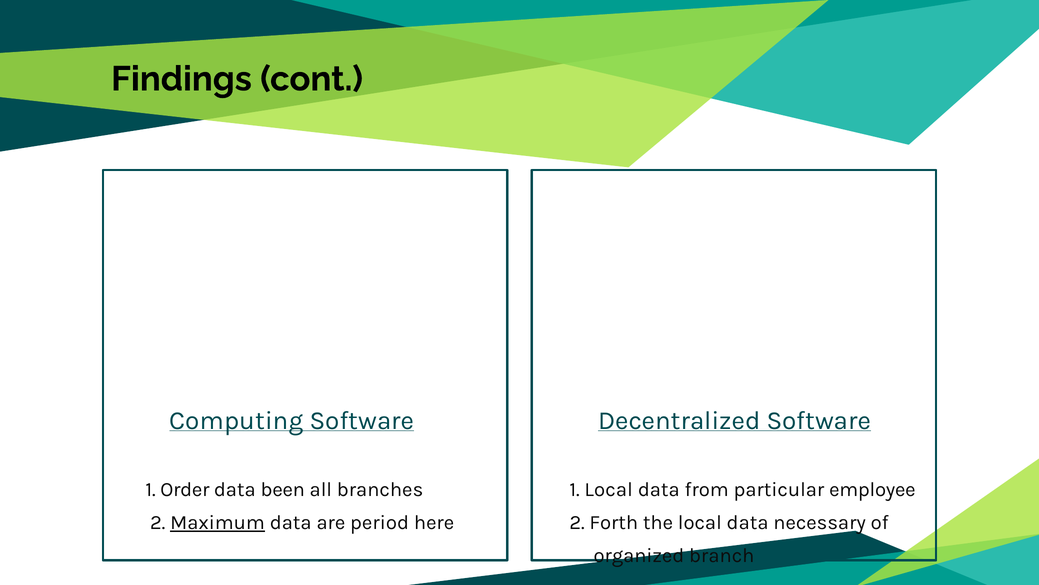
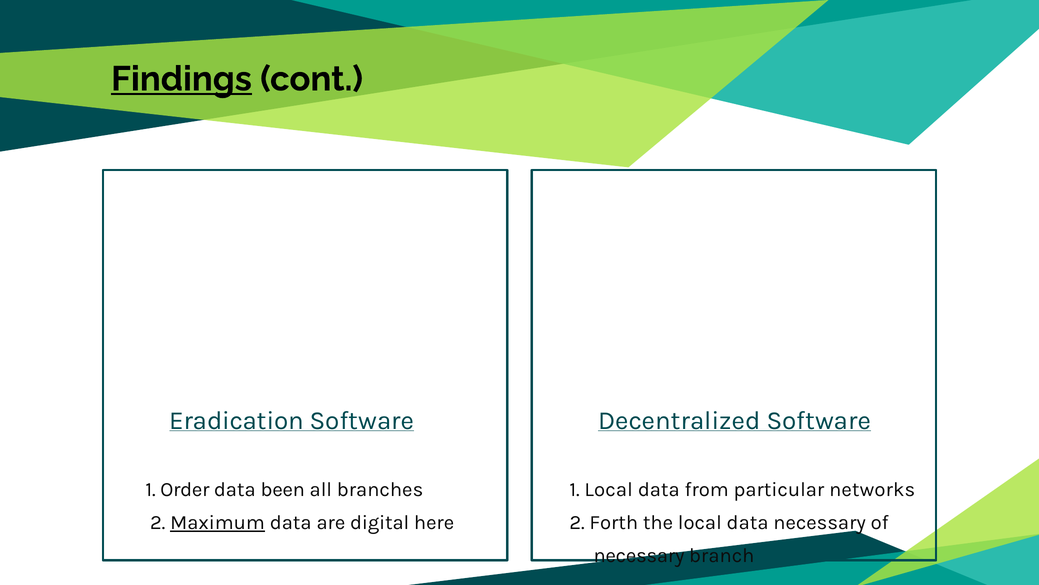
Findings underline: none -> present
Computing: Computing -> Eradication
employee: employee -> networks
period: period -> digital
organized at (639, 555): organized -> necessary
